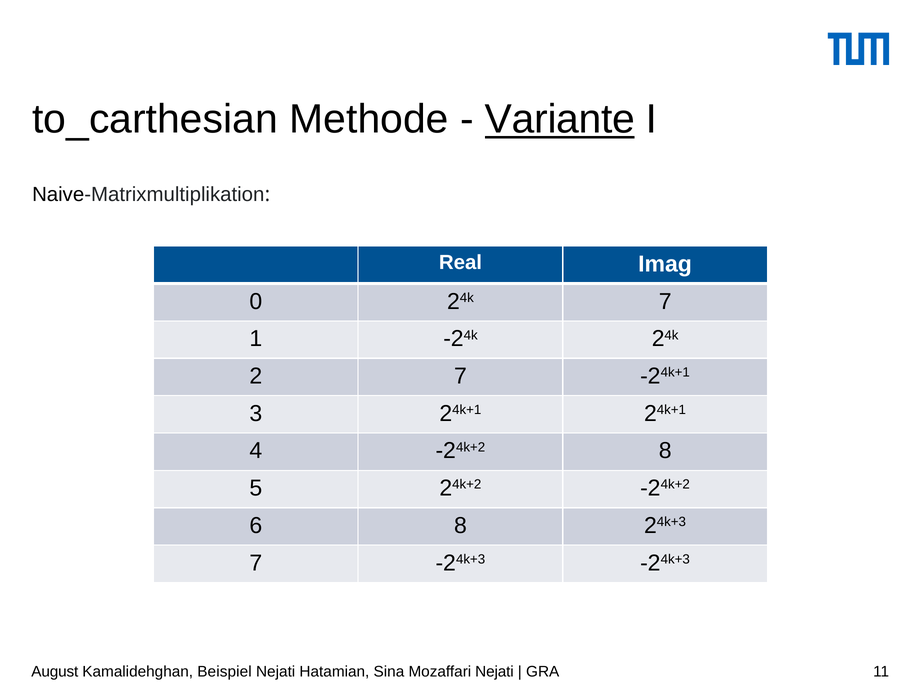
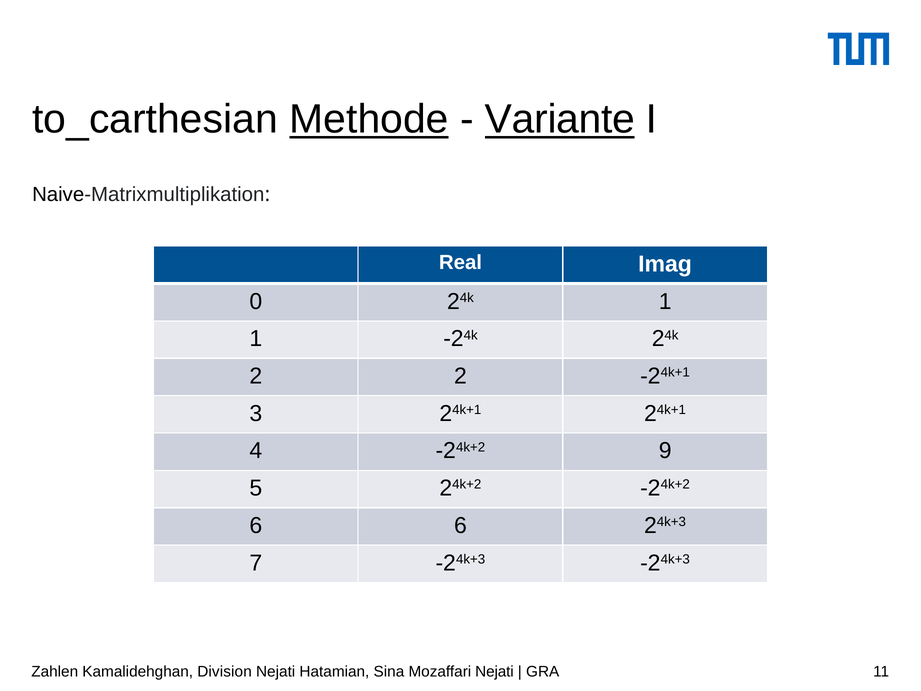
Methode underline: none -> present
24k 7: 7 -> 1
2 7: 7 -> 2
-24k+2 8: 8 -> 9
6 8: 8 -> 6
August: August -> Zahlen
Beispiel: Beispiel -> Division
